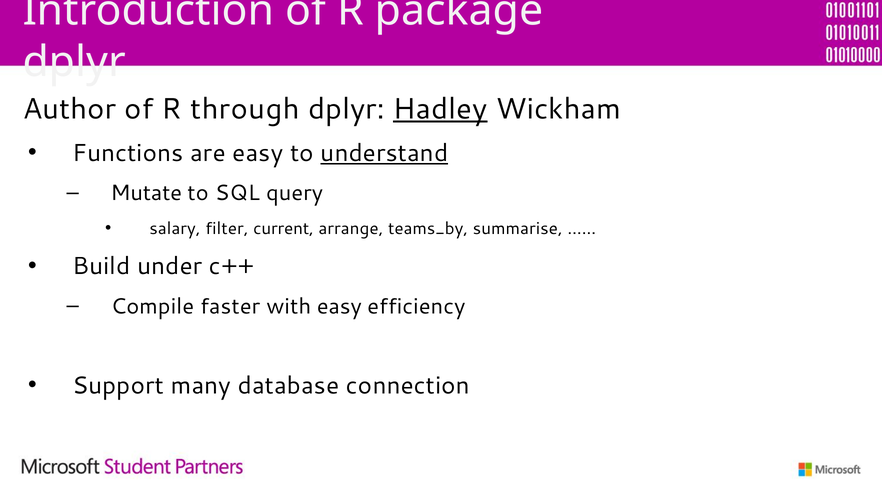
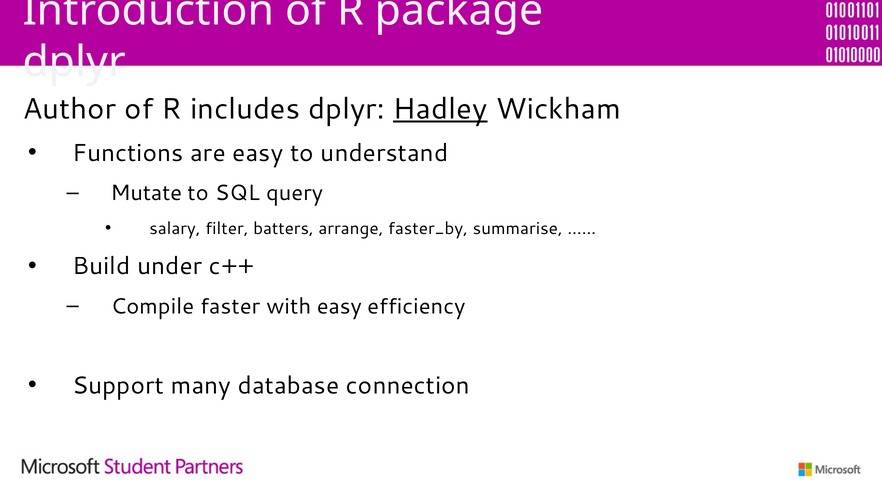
through: through -> includes
understand underline: present -> none
current: current -> batters
teams_by: teams_by -> faster_by
